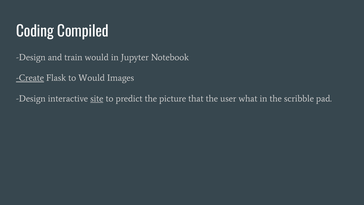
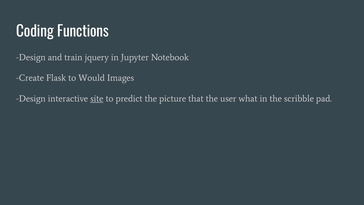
Compiled: Compiled -> Functions
train would: would -> jquery
Create underline: present -> none
